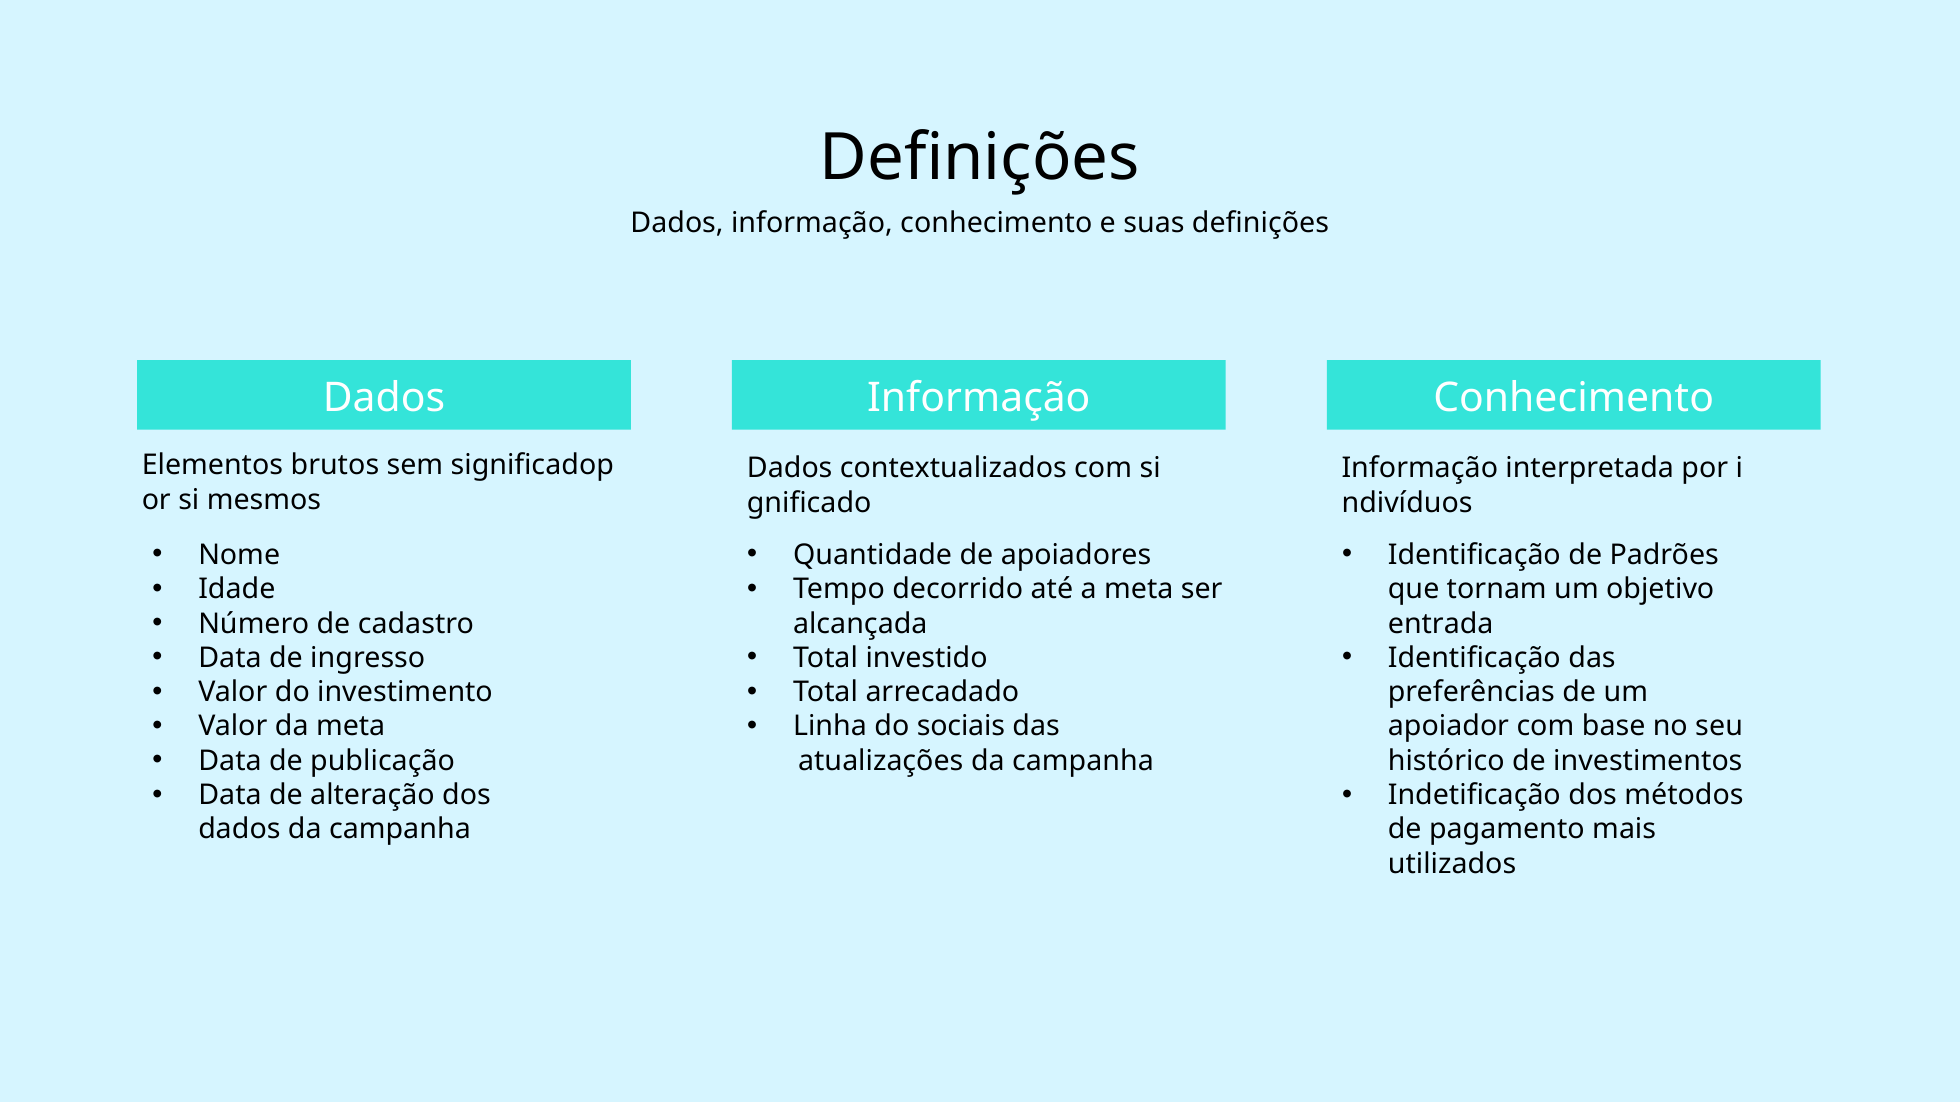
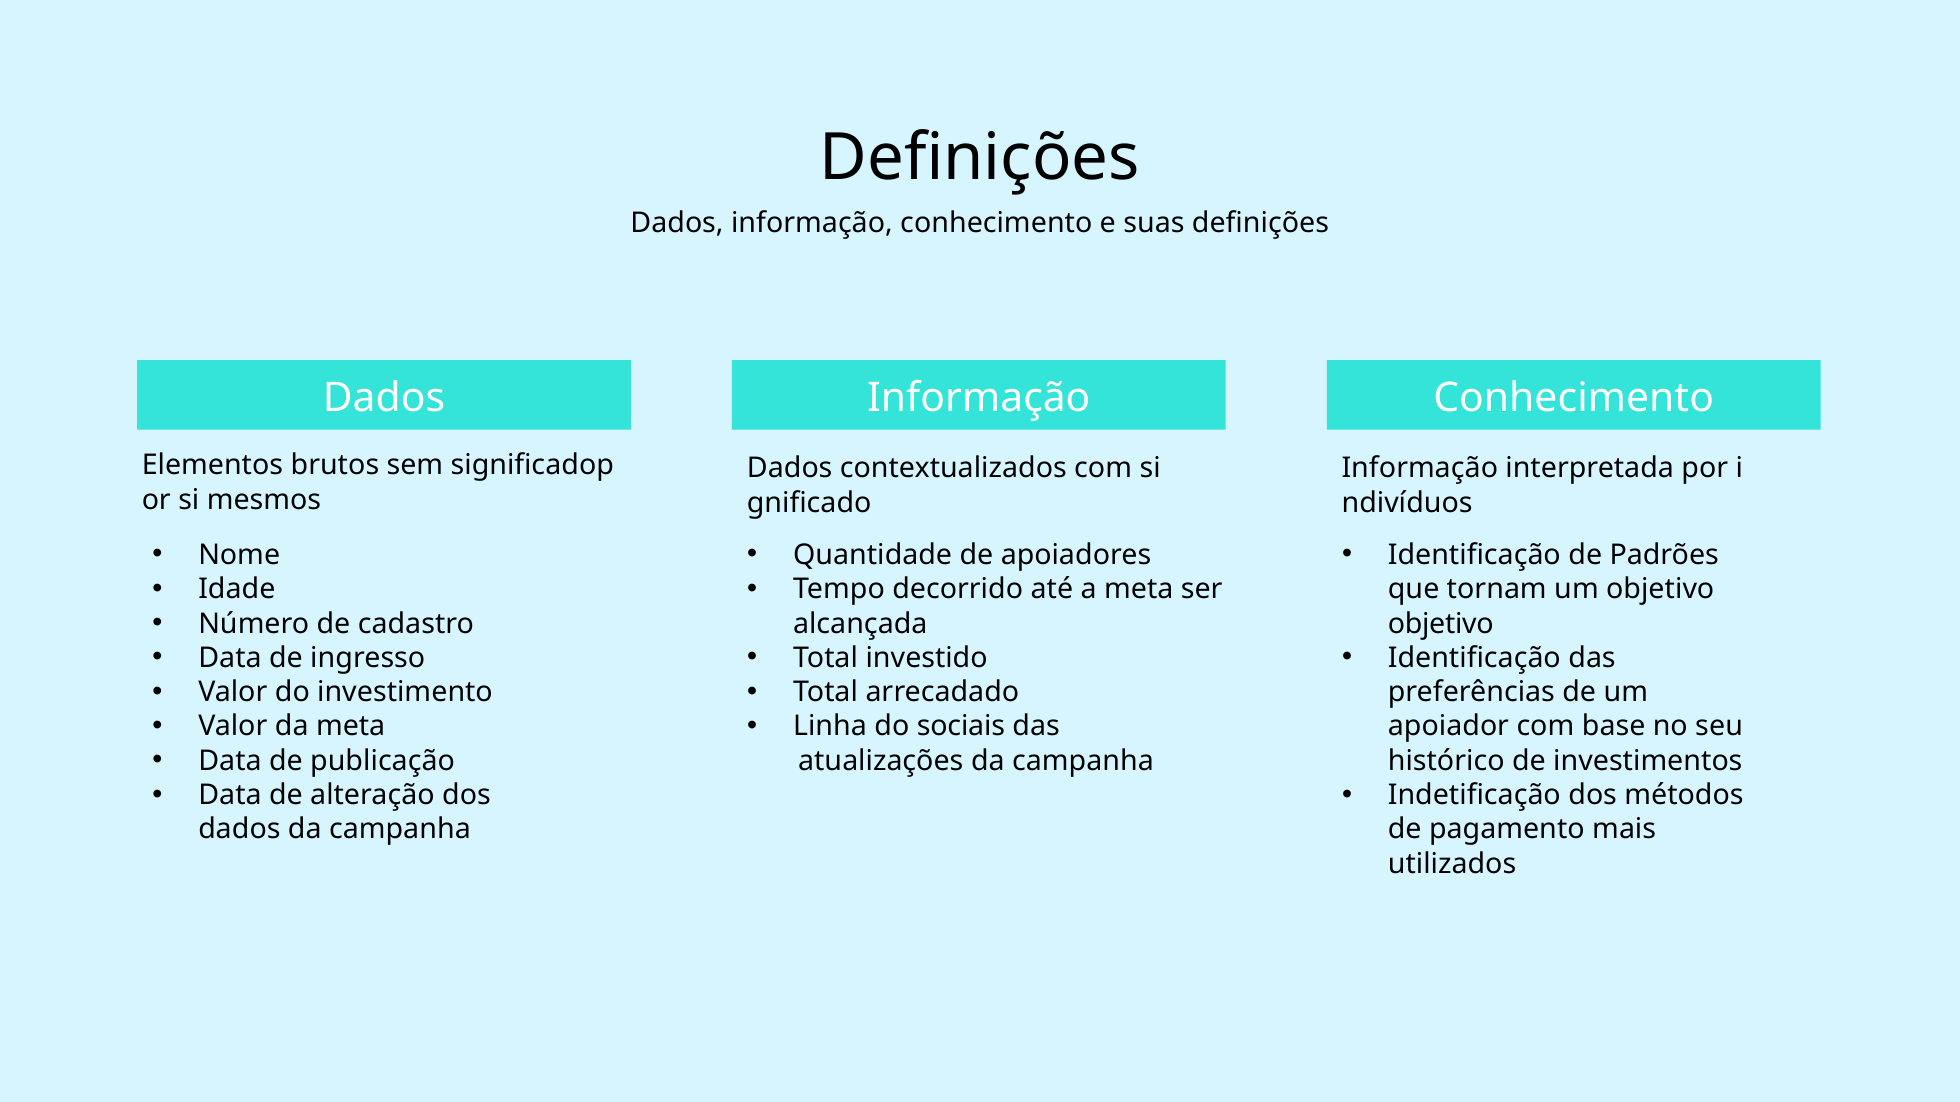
entrada at (1441, 624): entrada -> objetivo
